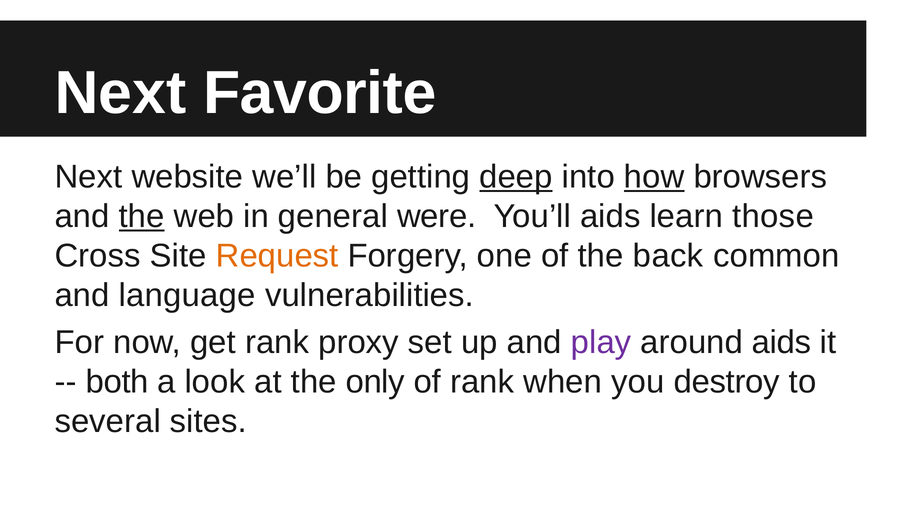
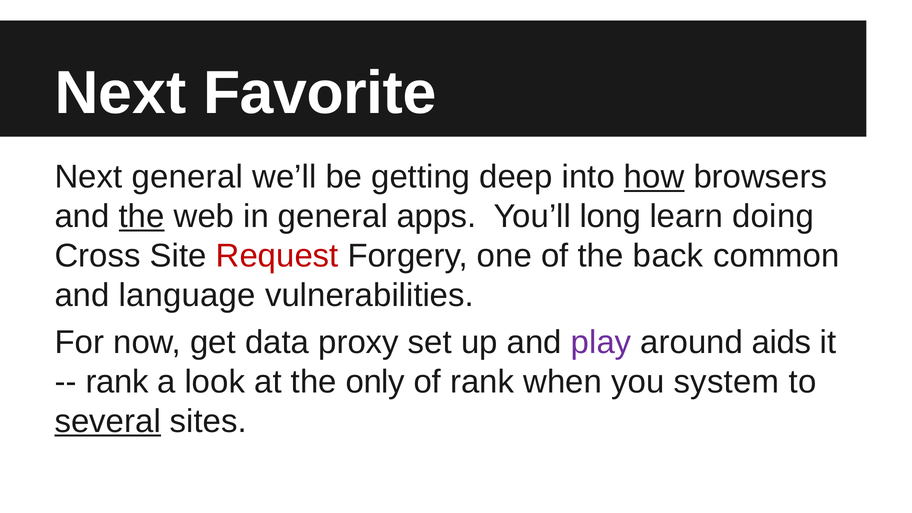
Next website: website -> general
deep underline: present -> none
were: were -> apps
You’ll aids: aids -> long
those: those -> doing
Request colour: orange -> red
get rank: rank -> data
both at (117, 382): both -> rank
destroy: destroy -> system
several underline: none -> present
